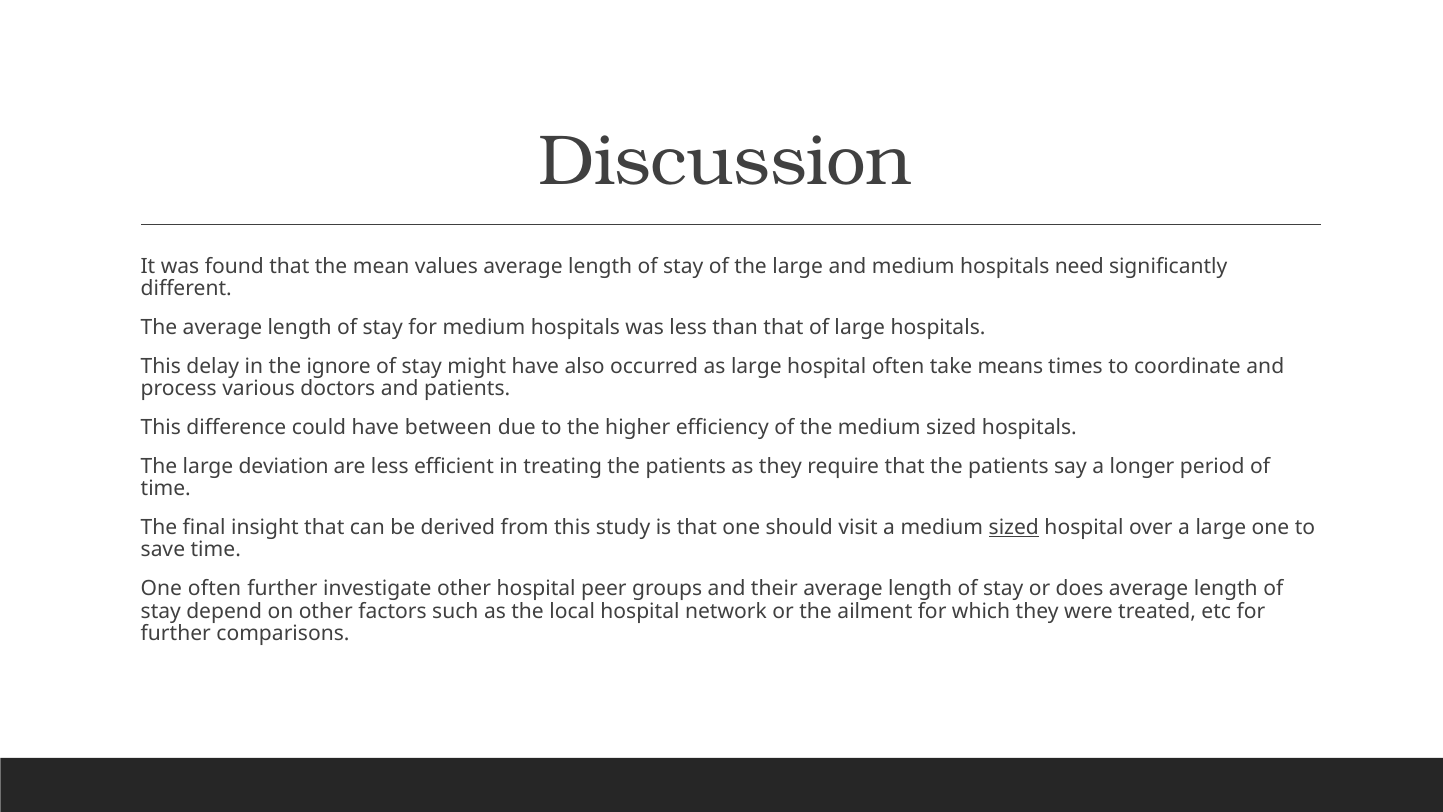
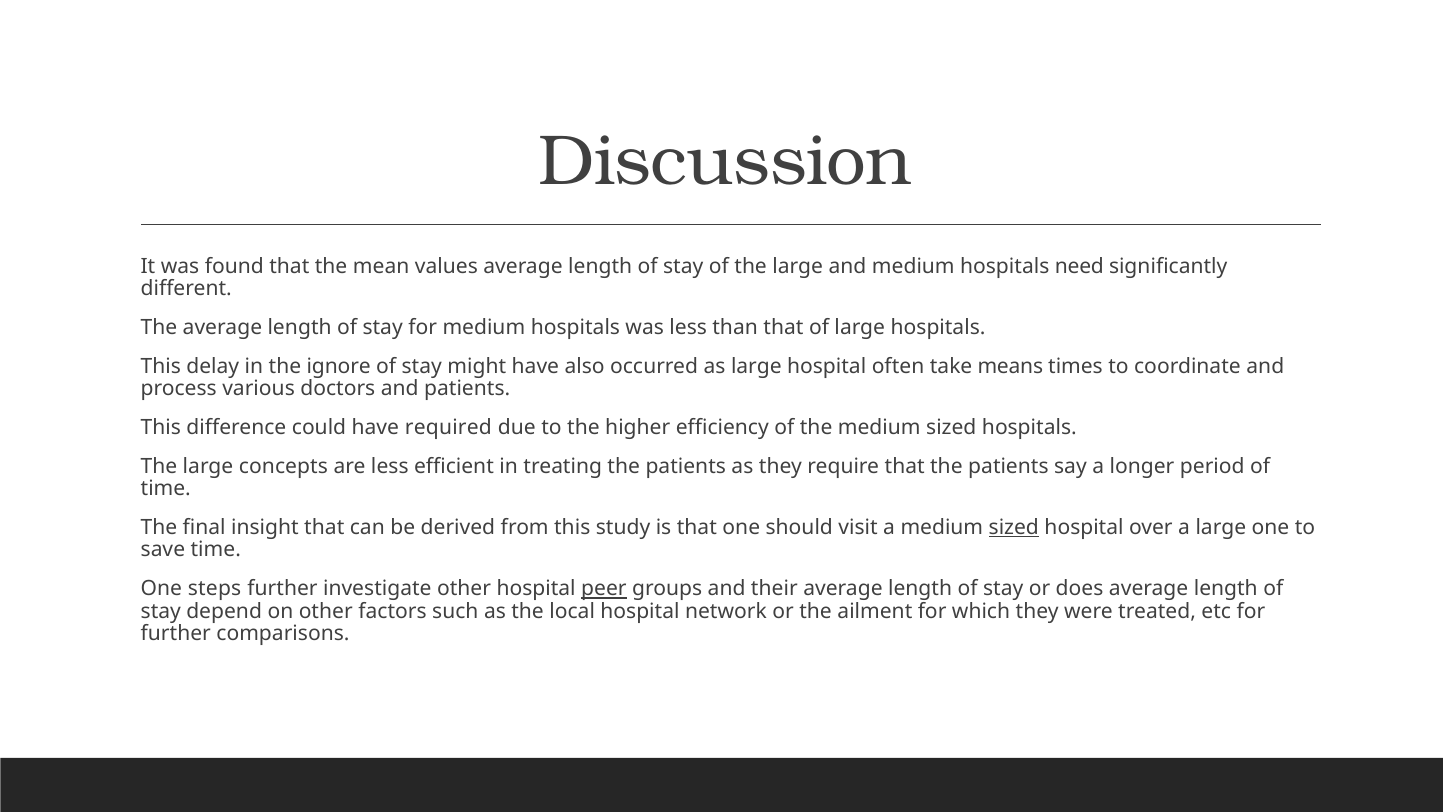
between: between -> required
deviation: deviation -> concepts
One often: often -> steps
peer underline: none -> present
